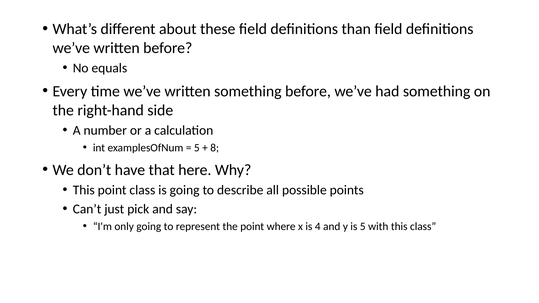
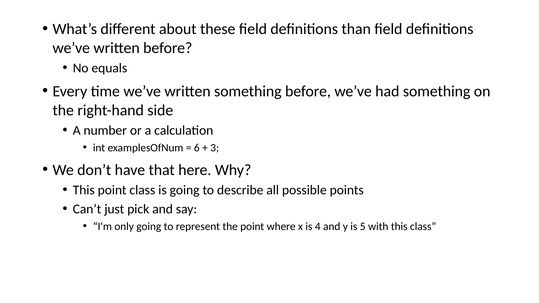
5 at (197, 148): 5 -> 6
8: 8 -> 3
